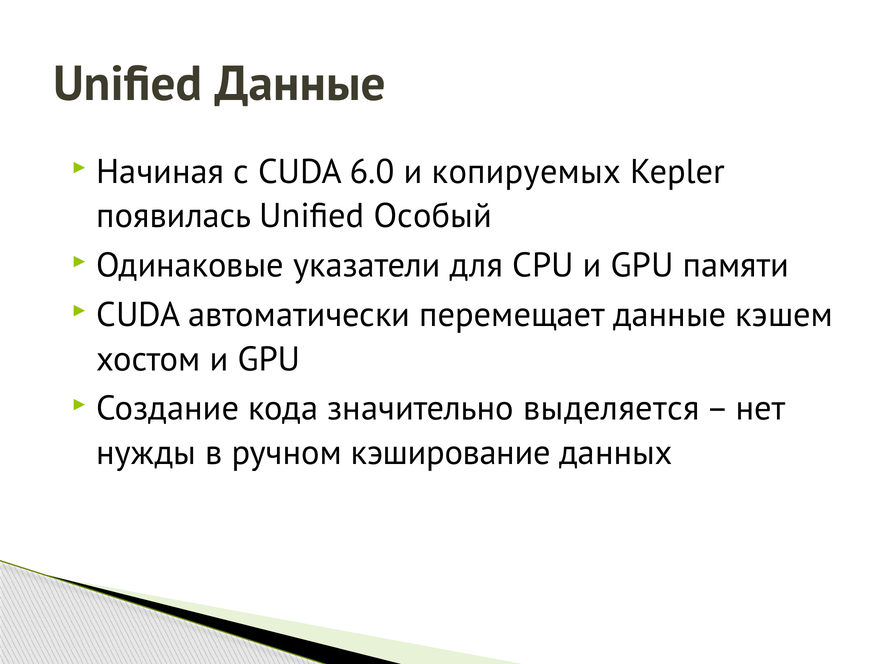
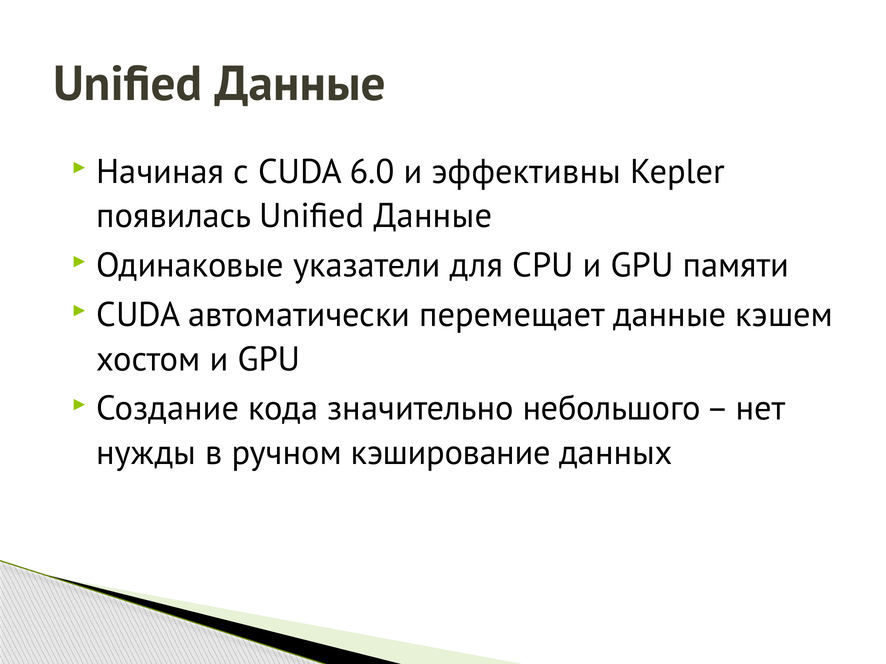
копируемых: копируемых -> эффективны
появилась Unified Особый: Особый -> Данные
выделяется: выделяется -> небольшого
